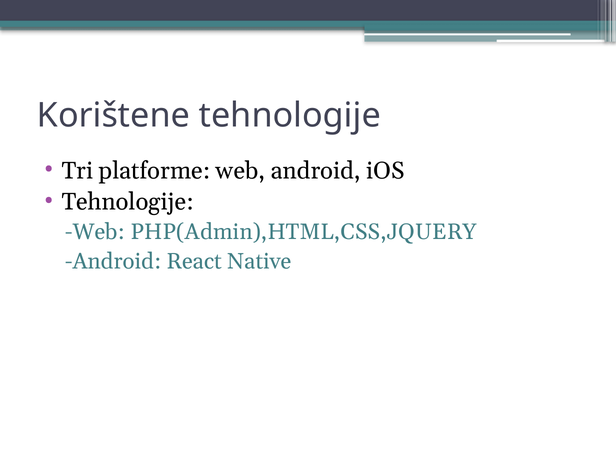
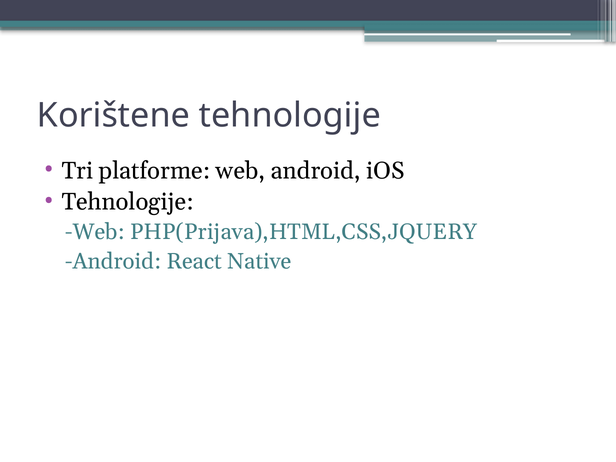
PHP(Admin),HTML,CSS,JQUERY: PHP(Admin),HTML,CSS,JQUERY -> PHP(Prijava),HTML,CSS,JQUERY
